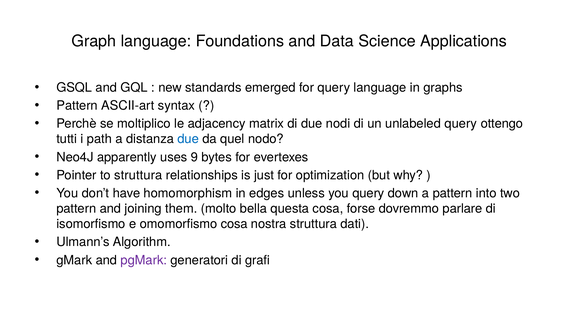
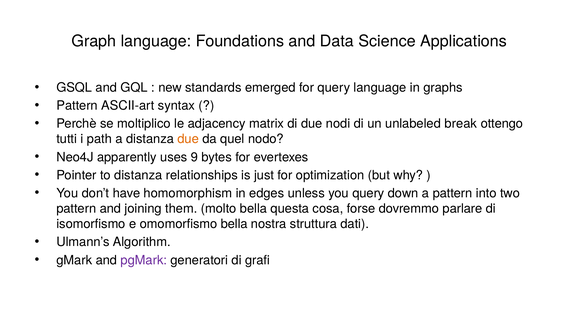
unlabeled query: query -> break
due at (188, 139) colour: blue -> orange
to struttura: struttura -> distanza
omomorfismo cosa: cosa -> bella
